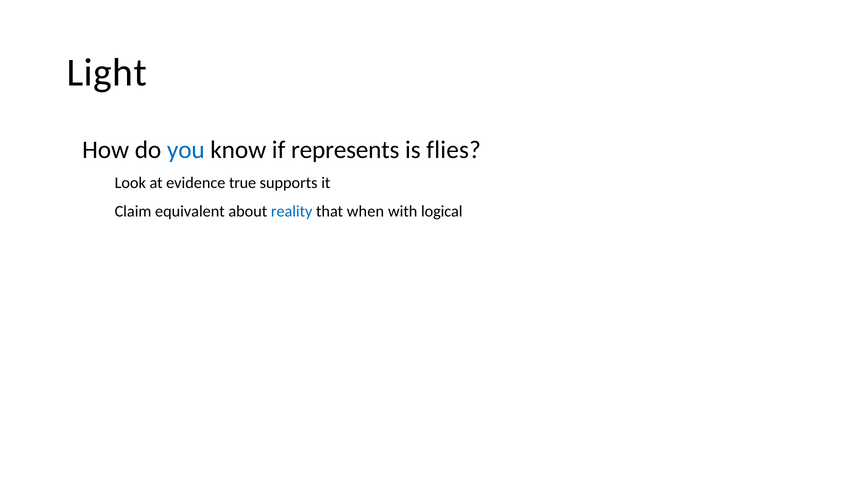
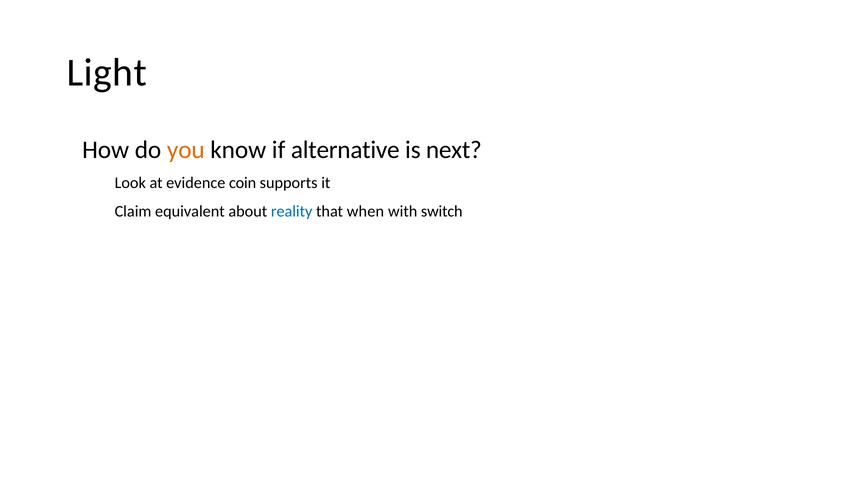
you colour: blue -> orange
represents: represents -> alternative
flies: flies -> next
true: true -> coin
logical: logical -> switch
